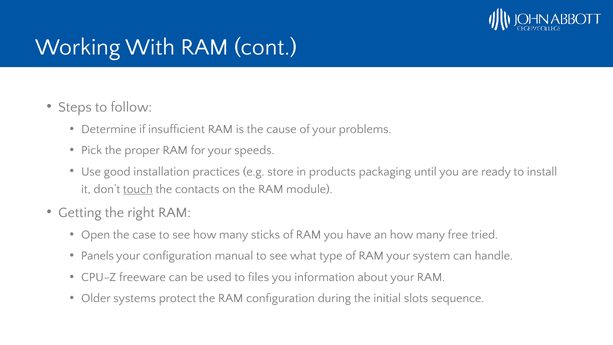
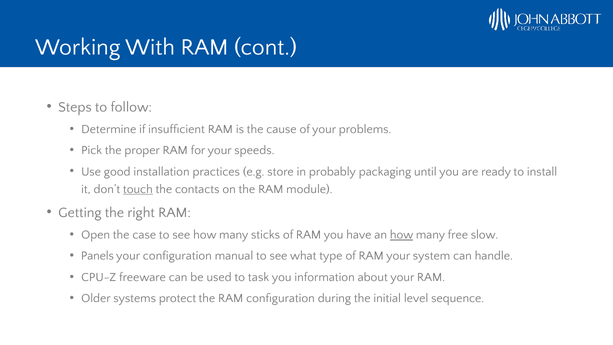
products: products -> probably
how at (402, 235) underline: none -> present
tried: tried -> slow
files: files -> task
slots: slots -> level
